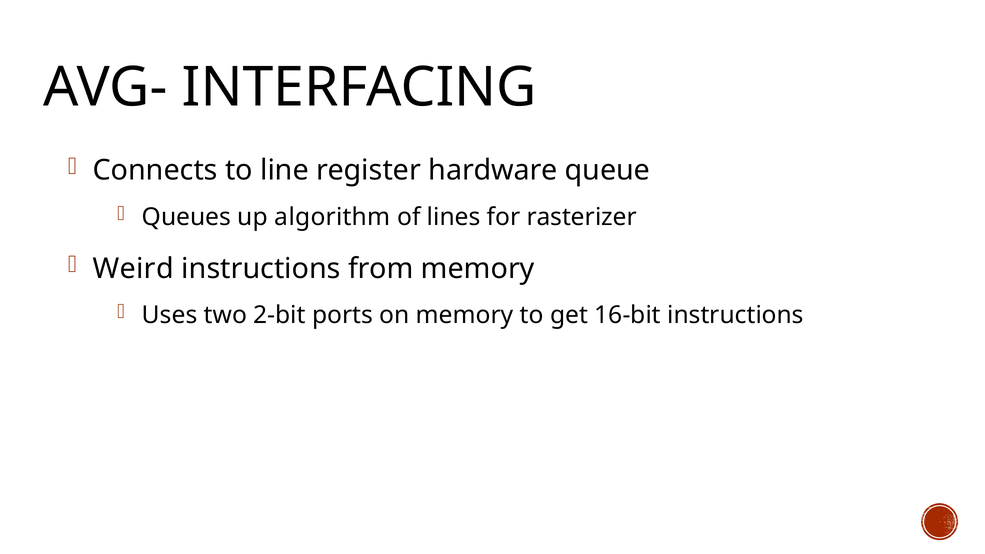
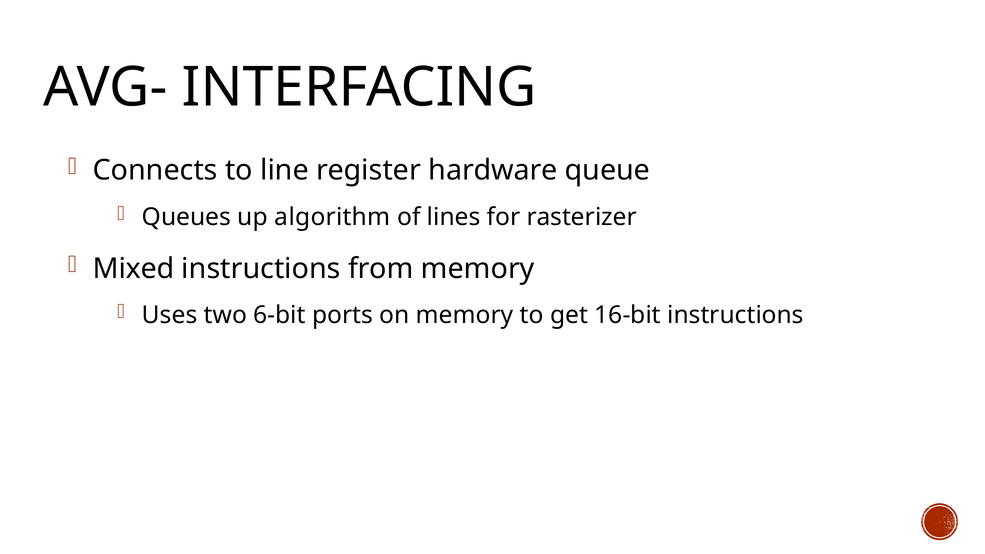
Weird: Weird -> Mixed
2-bit: 2-bit -> 6-bit
